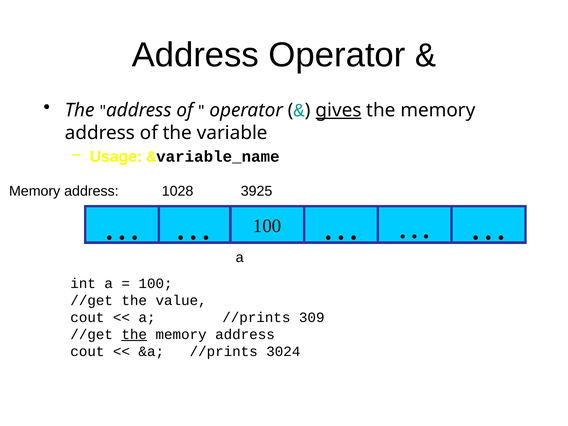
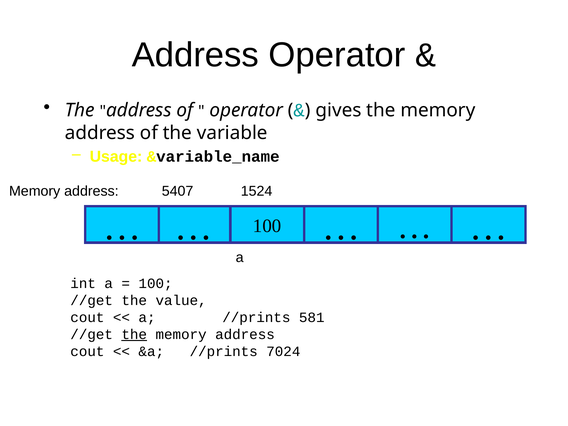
gives underline: present -> none
1028: 1028 -> 5407
3925: 3925 -> 1524
309: 309 -> 581
3024: 3024 -> 7024
